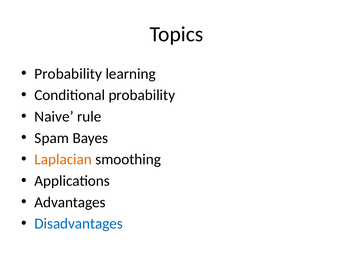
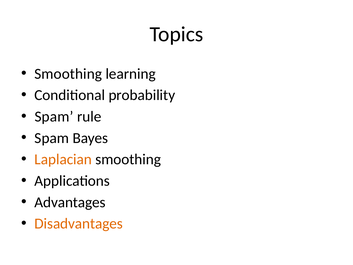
Probability at (68, 74): Probability -> Smoothing
Naive at (54, 117): Naive -> Spam
Disadvantages colour: blue -> orange
